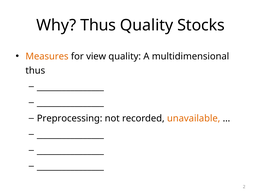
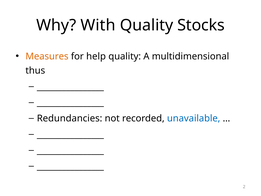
Why Thus: Thus -> With
view: view -> help
Preprocessing: Preprocessing -> Redundancies
unavailable colour: orange -> blue
